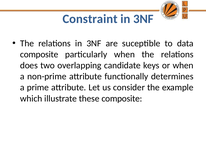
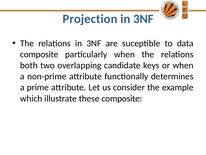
Constraint: Constraint -> Projection
does: does -> both
